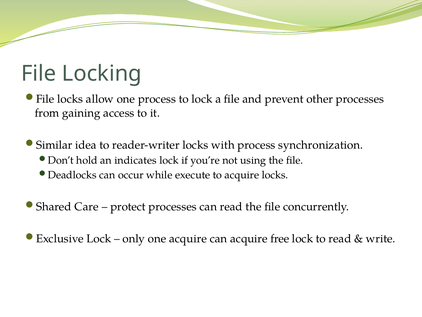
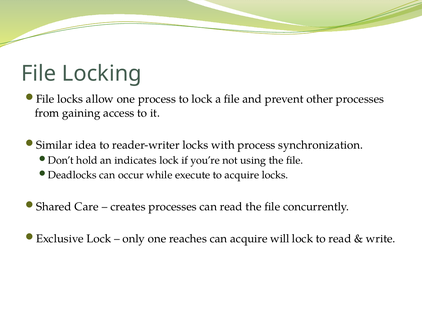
protect: protect -> creates
one acquire: acquire -> reaches
free: free -> will
